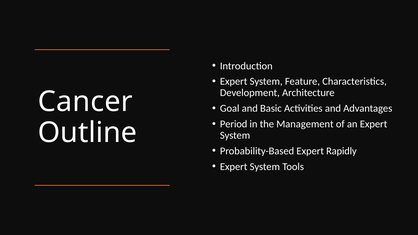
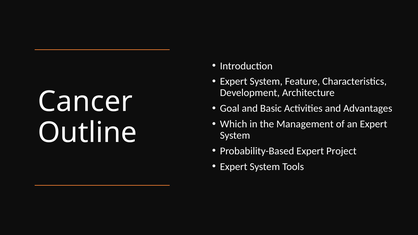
Period: Period -> Which
Rapidly: Rapidly -> Project
